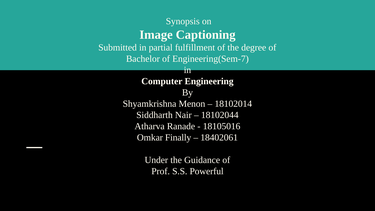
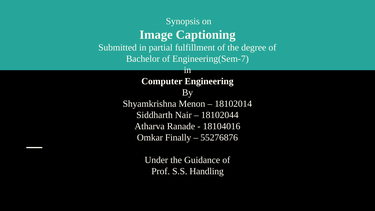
18105016: 18105016 -> 18104016
18402061: 18402061 -> 55276876
Powerful: Powerful -> Handling
